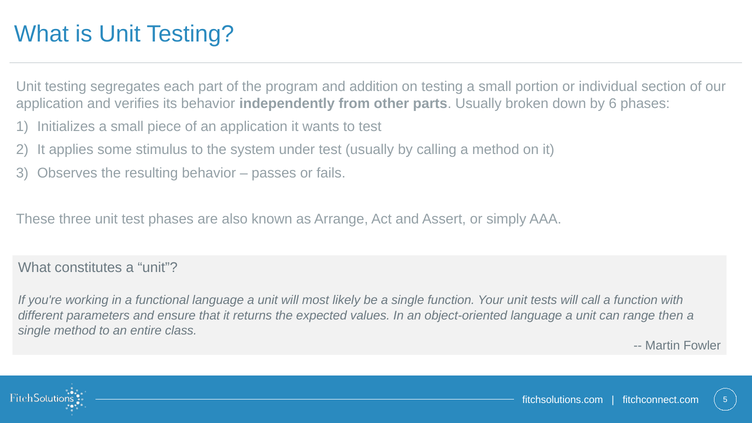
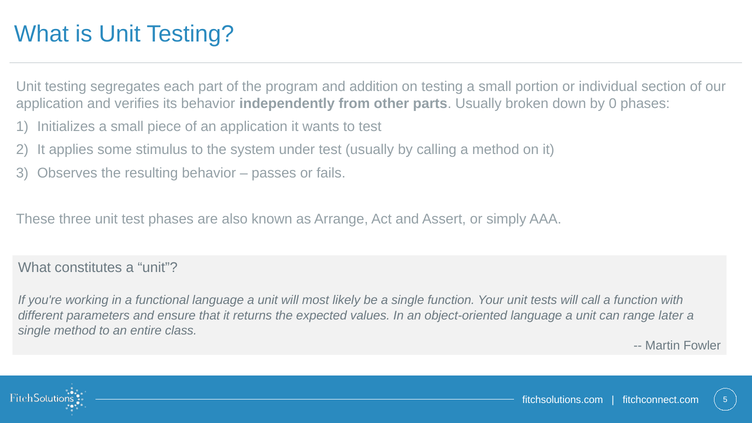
6: 6 -> 0
then: then -> later
